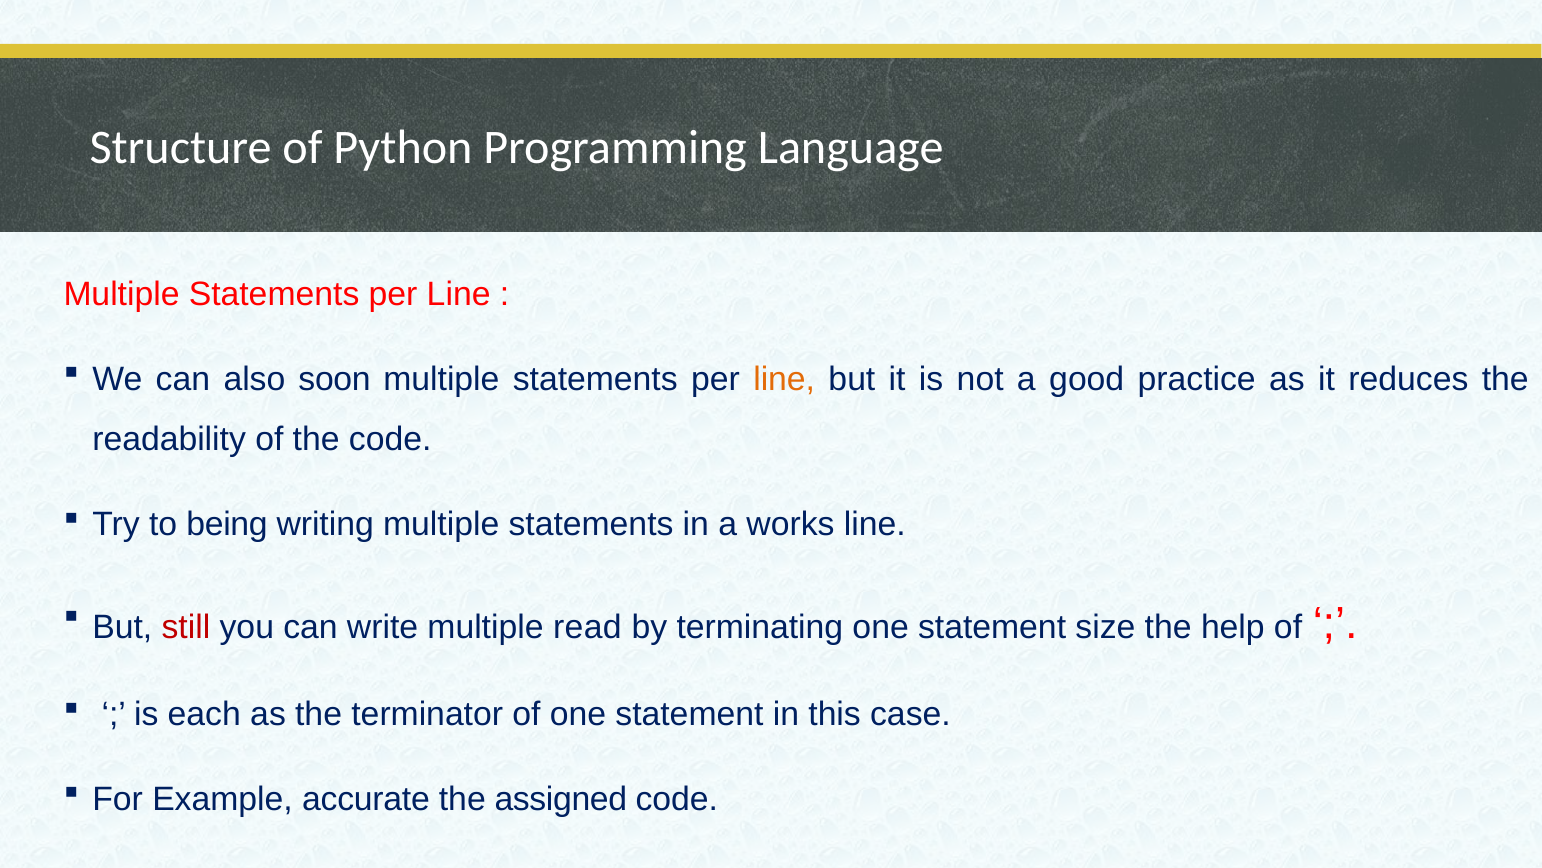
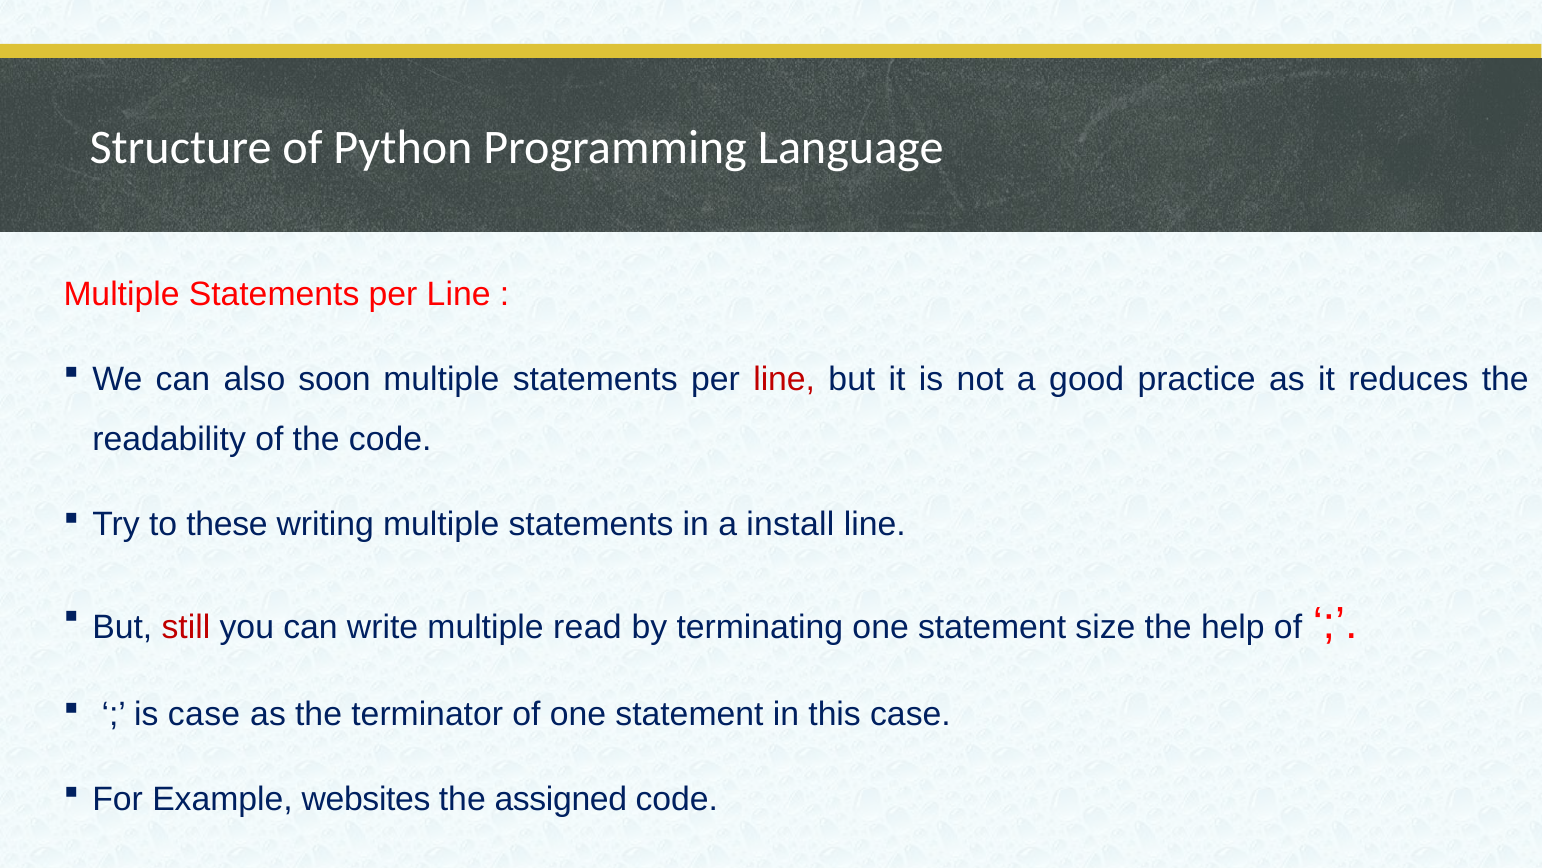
line at (784, 379) colour: orange -> red
being: being -> these
works: works -> install
is each: each -> case
accurate: accurate -> websites
